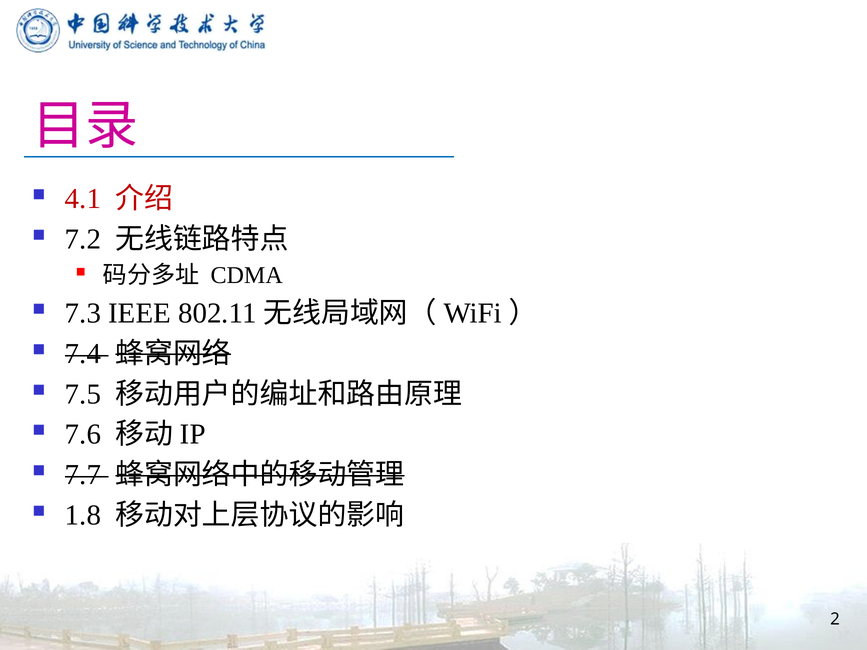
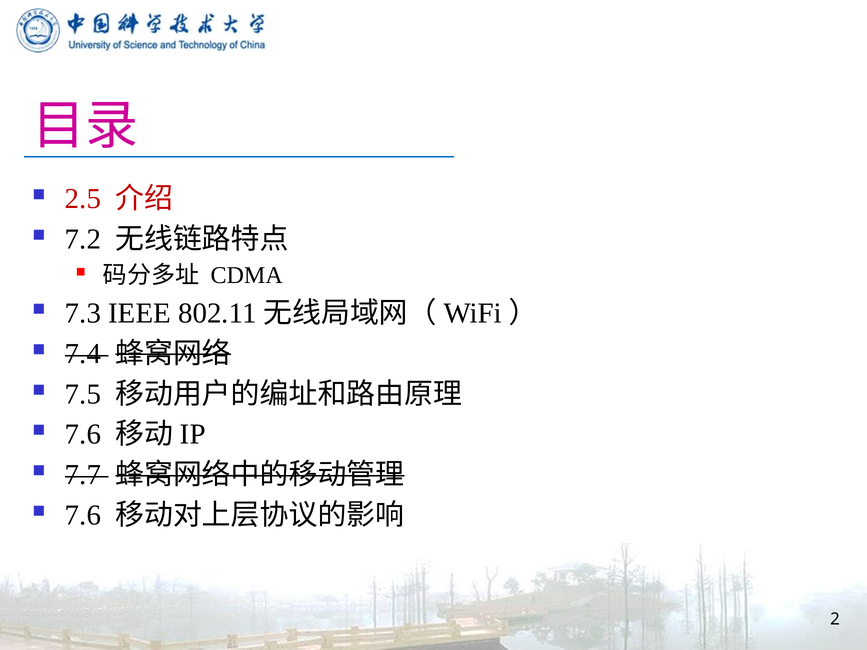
4.1: 4.1 -> 2.5
1.8 at (83, 515): 1.8 -> 7.6
